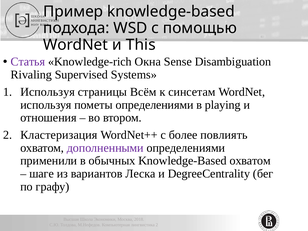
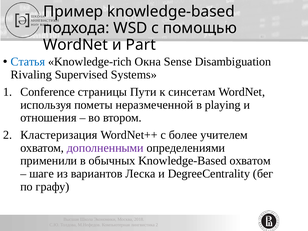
This: This -> Part
Статья colour: purple -> blue
Используя at (48, 92): Используя -> Conference
Всём: Всём -> Пути
пометы определениями: определениями -> неразмеченной
повлиять: повлиять -> учителем
